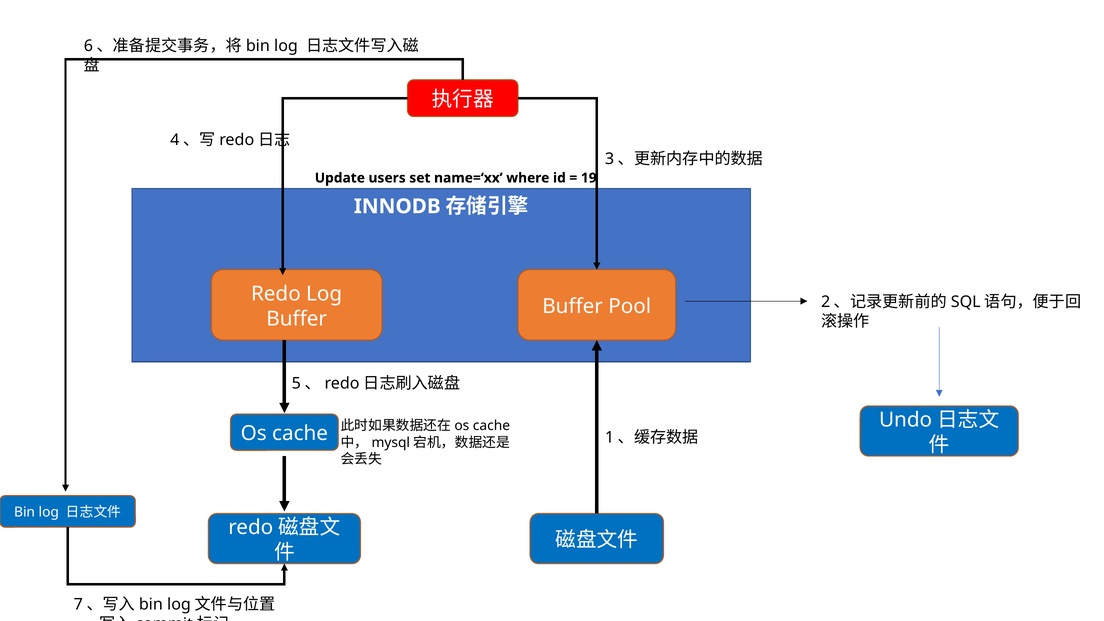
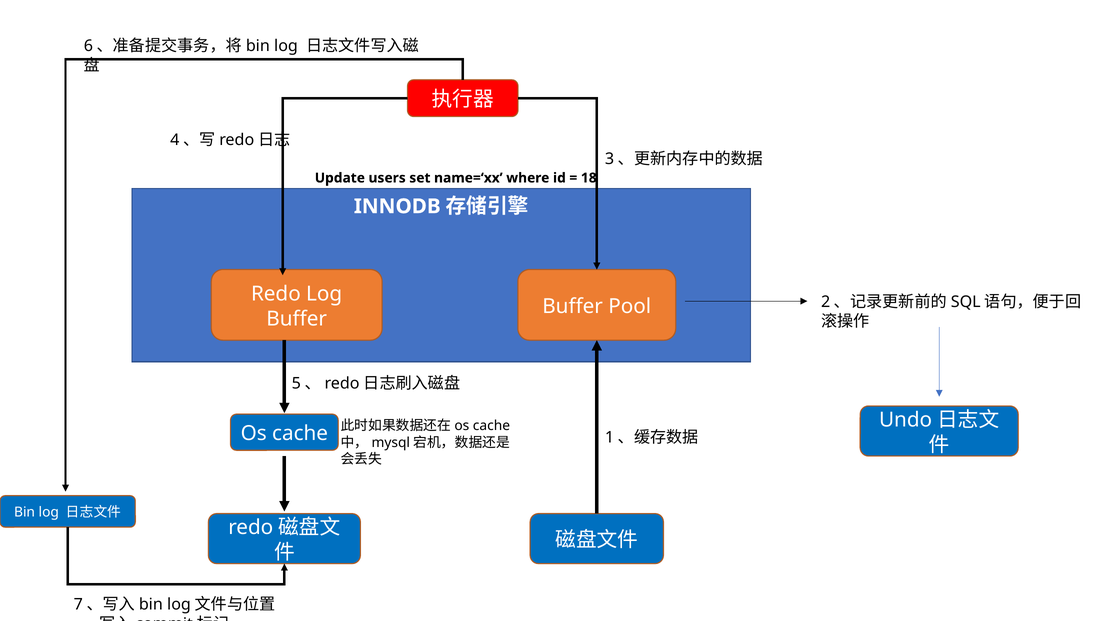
19: 19 -> 18
